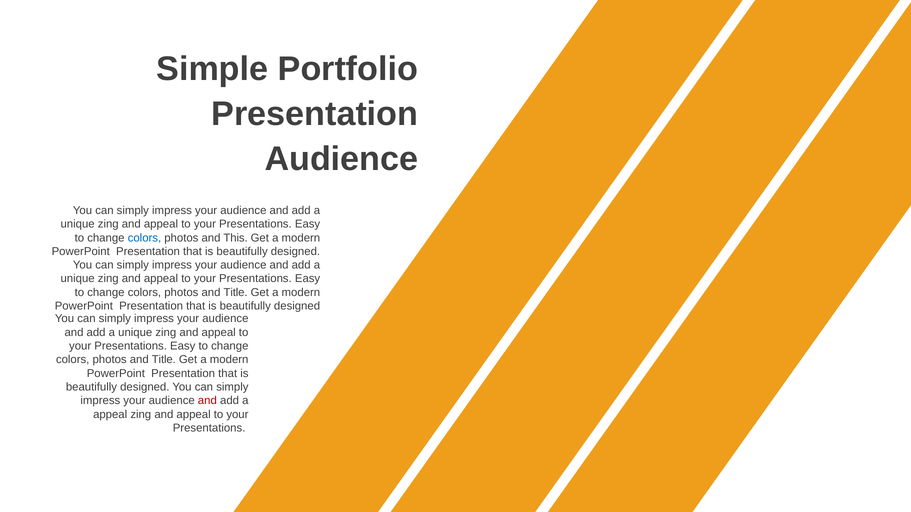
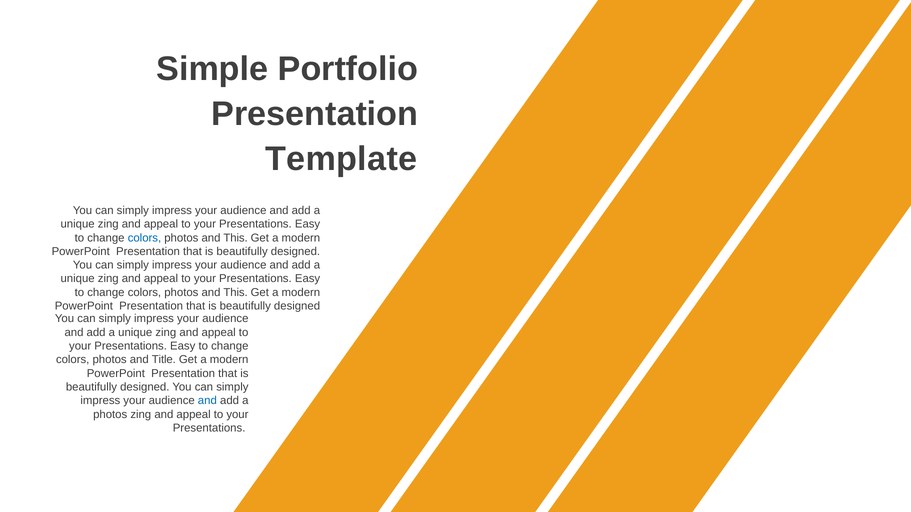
Audience at (341, 159): Audience -> Template
Title at (236, 293): Title -> This
and at (207, 401) colour: red -> blue
appeal at (110, 415): appeal -> photos
